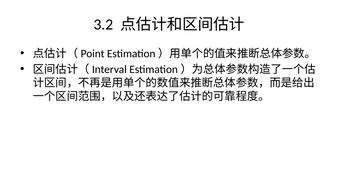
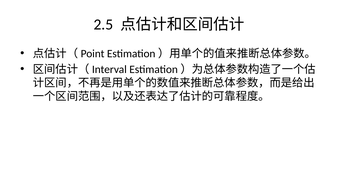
3.2: 3.2 -> 2.5
